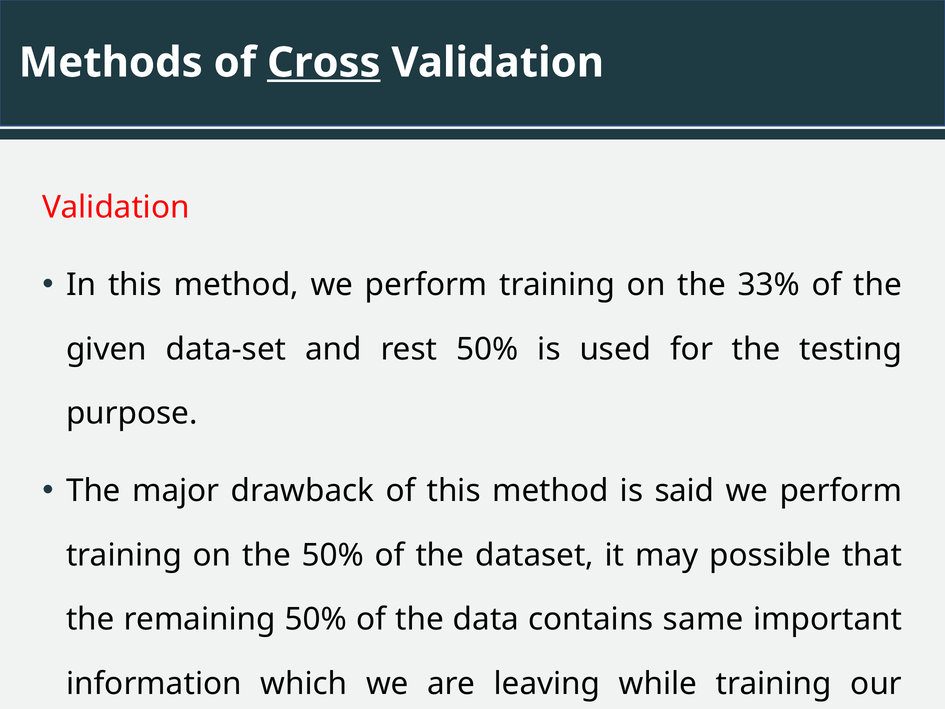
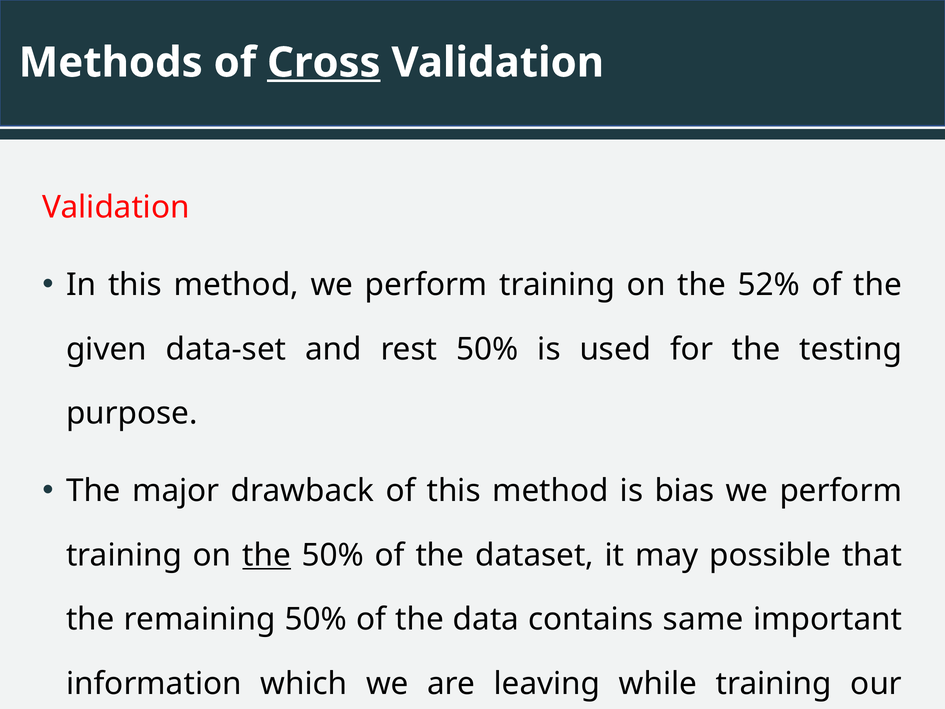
33%: 33% -> 52%
said: said -> bias
the at (267, 555) underline: none -> present
